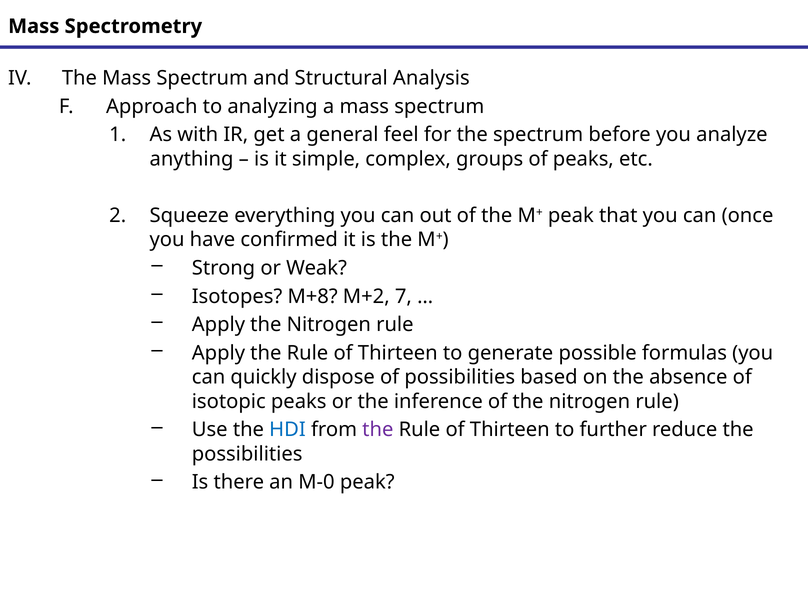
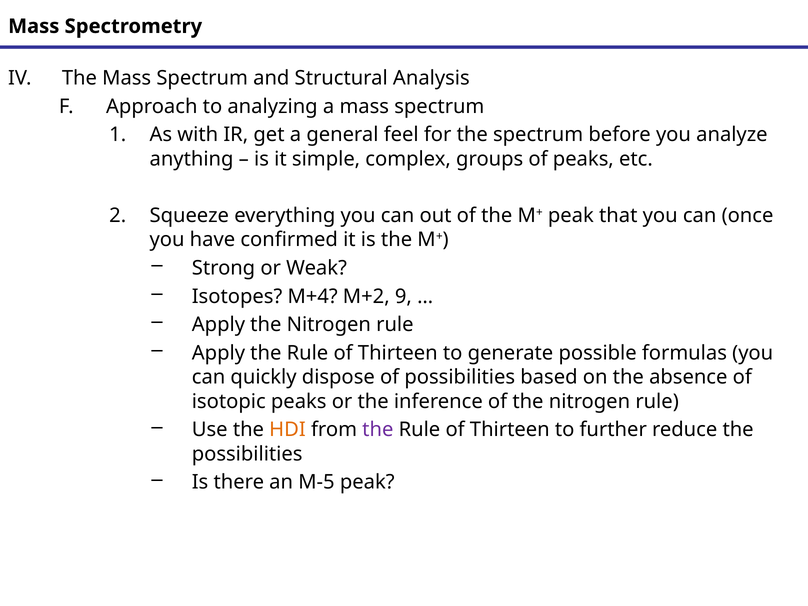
M+8: M+8 -> M+4
7: 7 -> 9
HDI colour: blue -> orange
M-0: M-0 -> M-5
